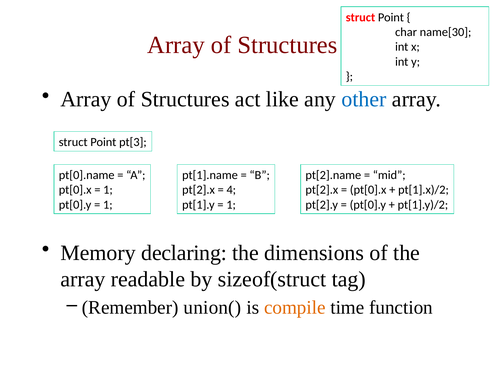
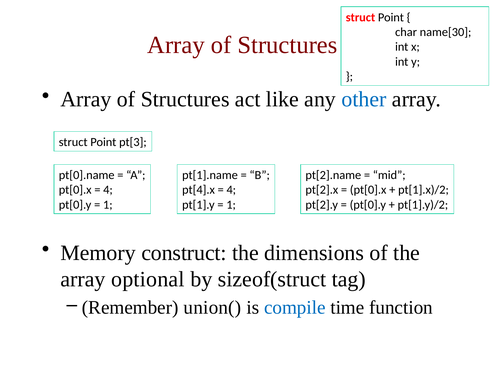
1 at (108, 190): 1 -> 4
pt[2].x at (198, 190): pt[2].x -> pt[4].x
declaring: declaring -> construct
readable: readable -> optional
compile colour: orange -> blue
